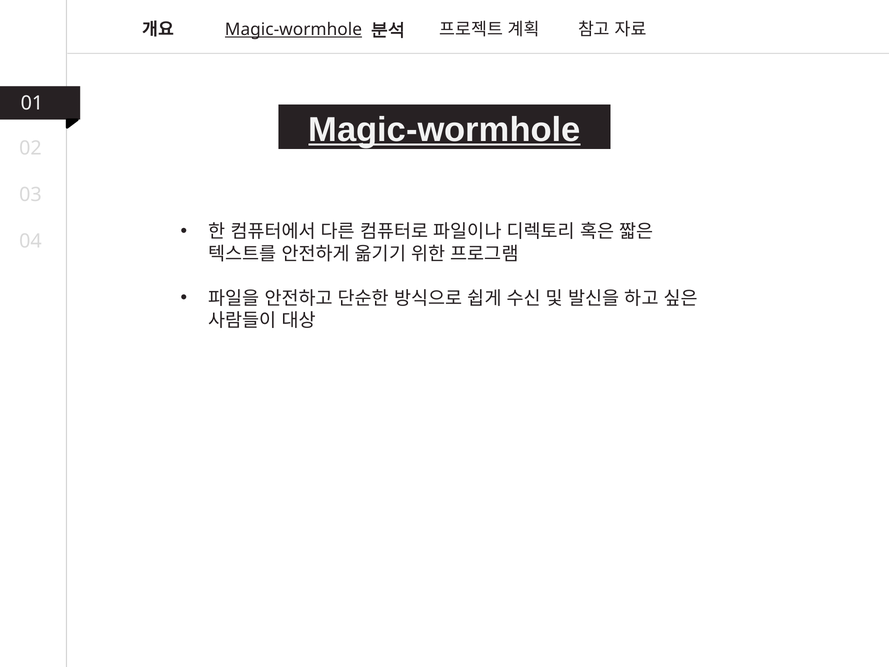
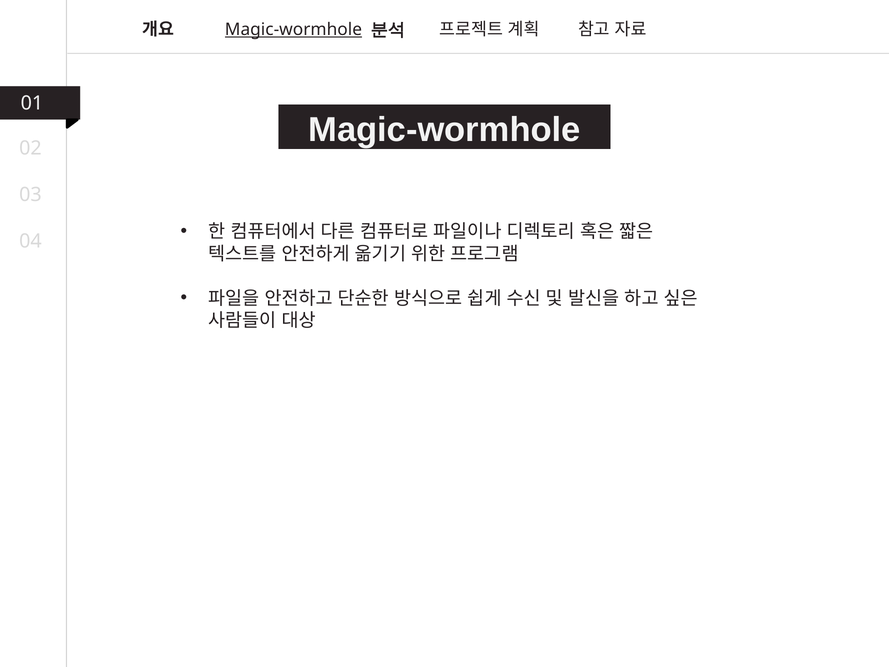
Magic-wormhole at (444, 130) underline: present -> none
